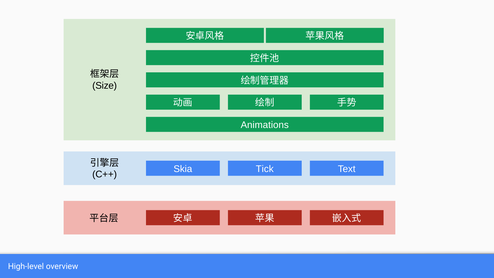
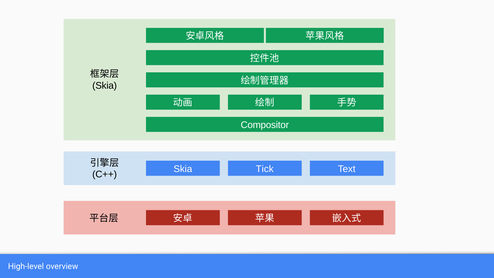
Size at (105, 86): Size -> Skia
Animations: Animations -> Compositor
